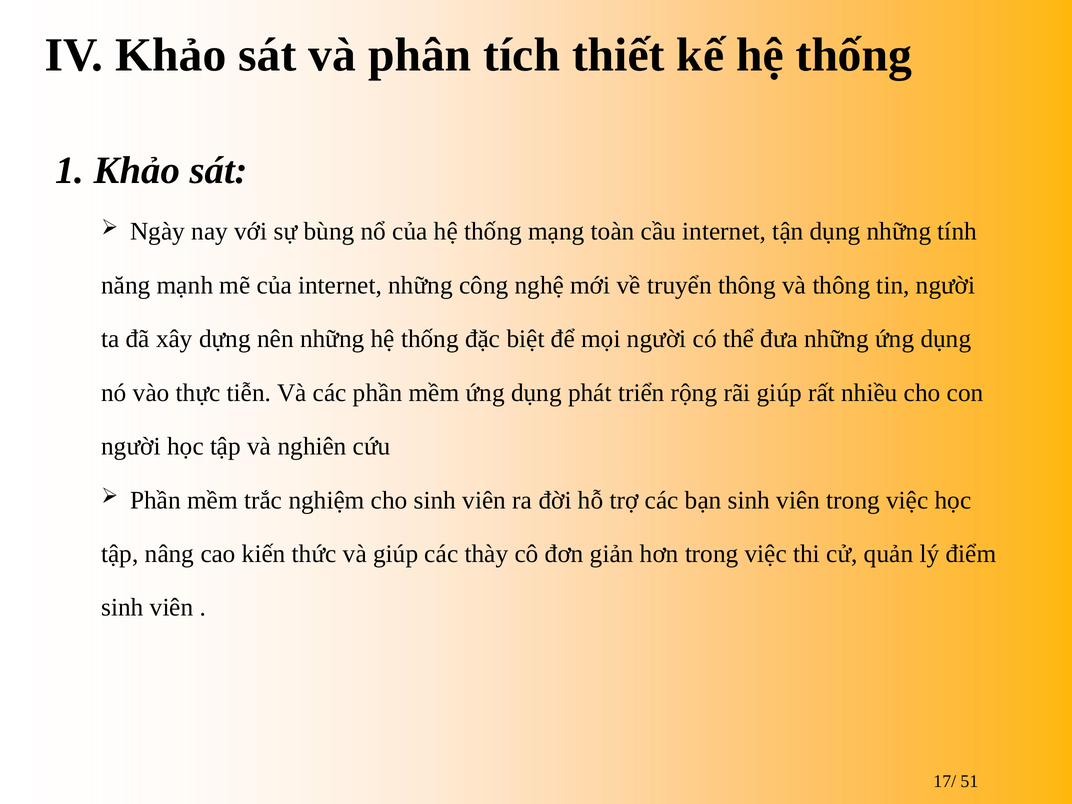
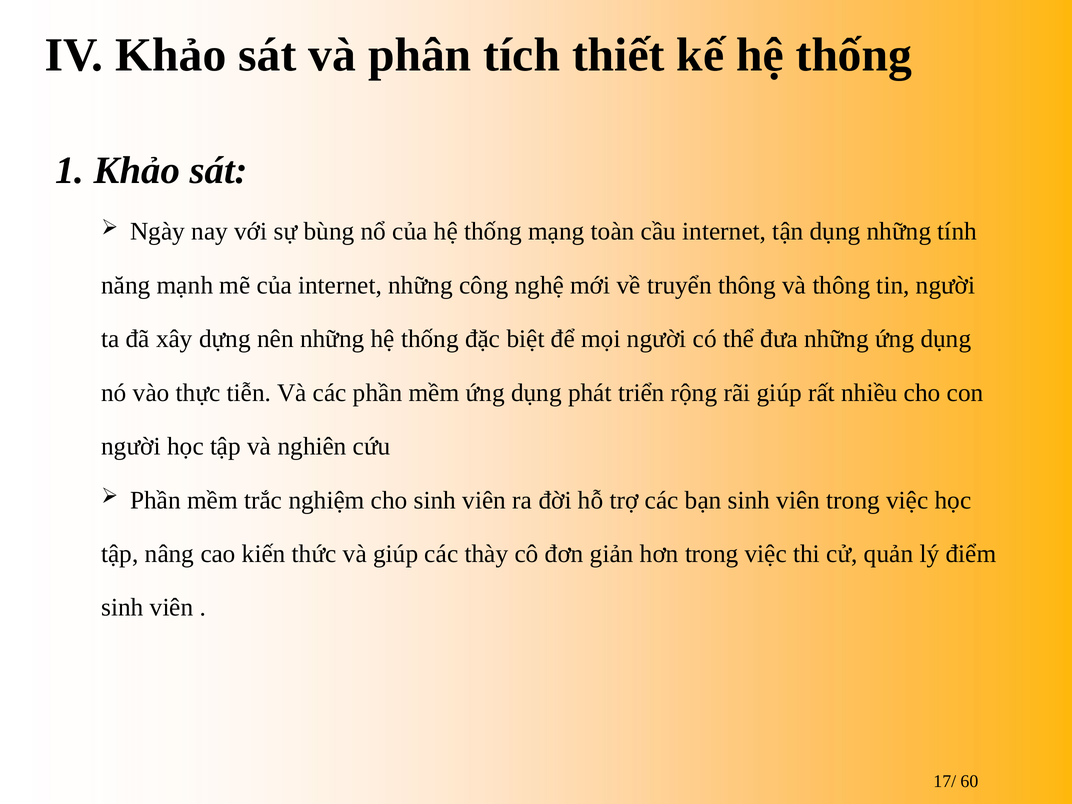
51: 51 -> 60
